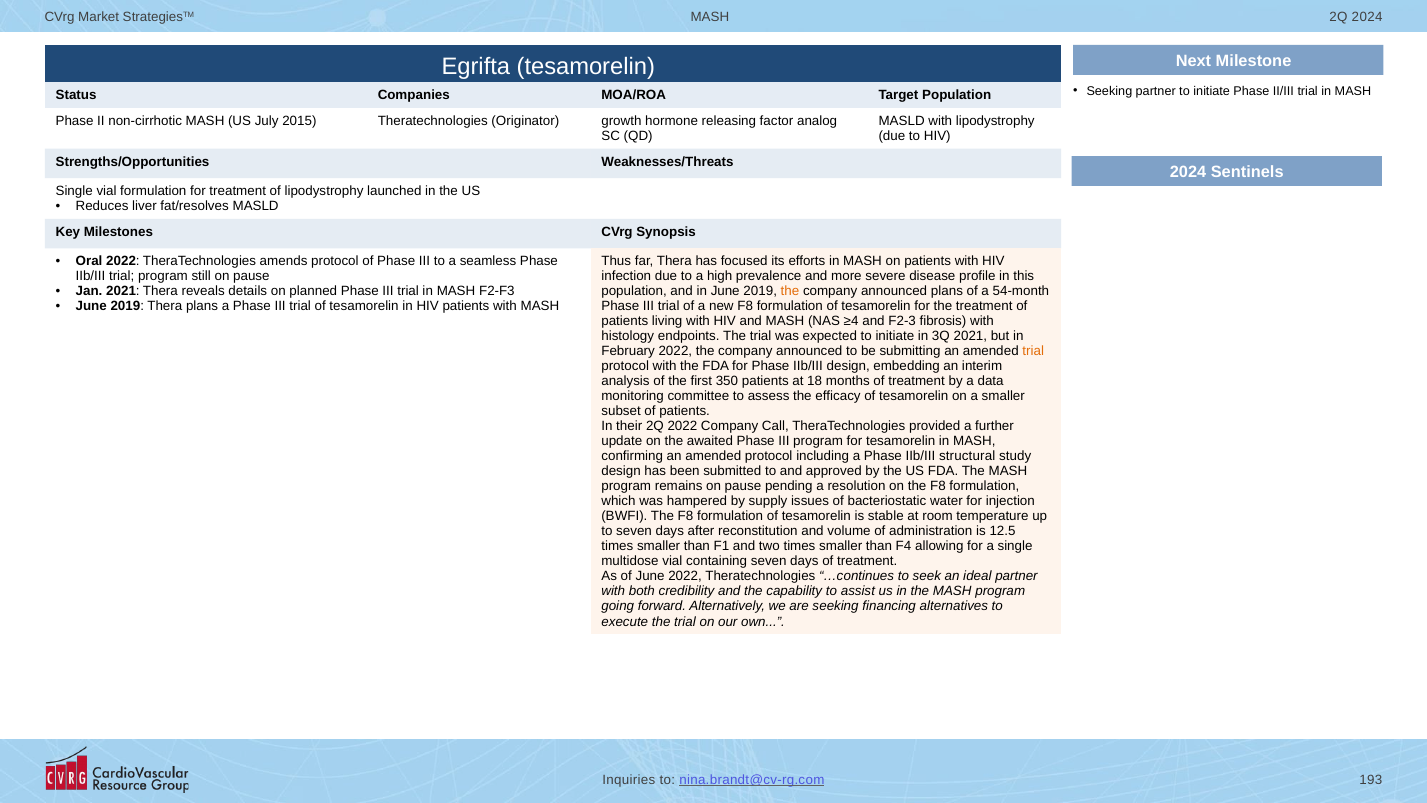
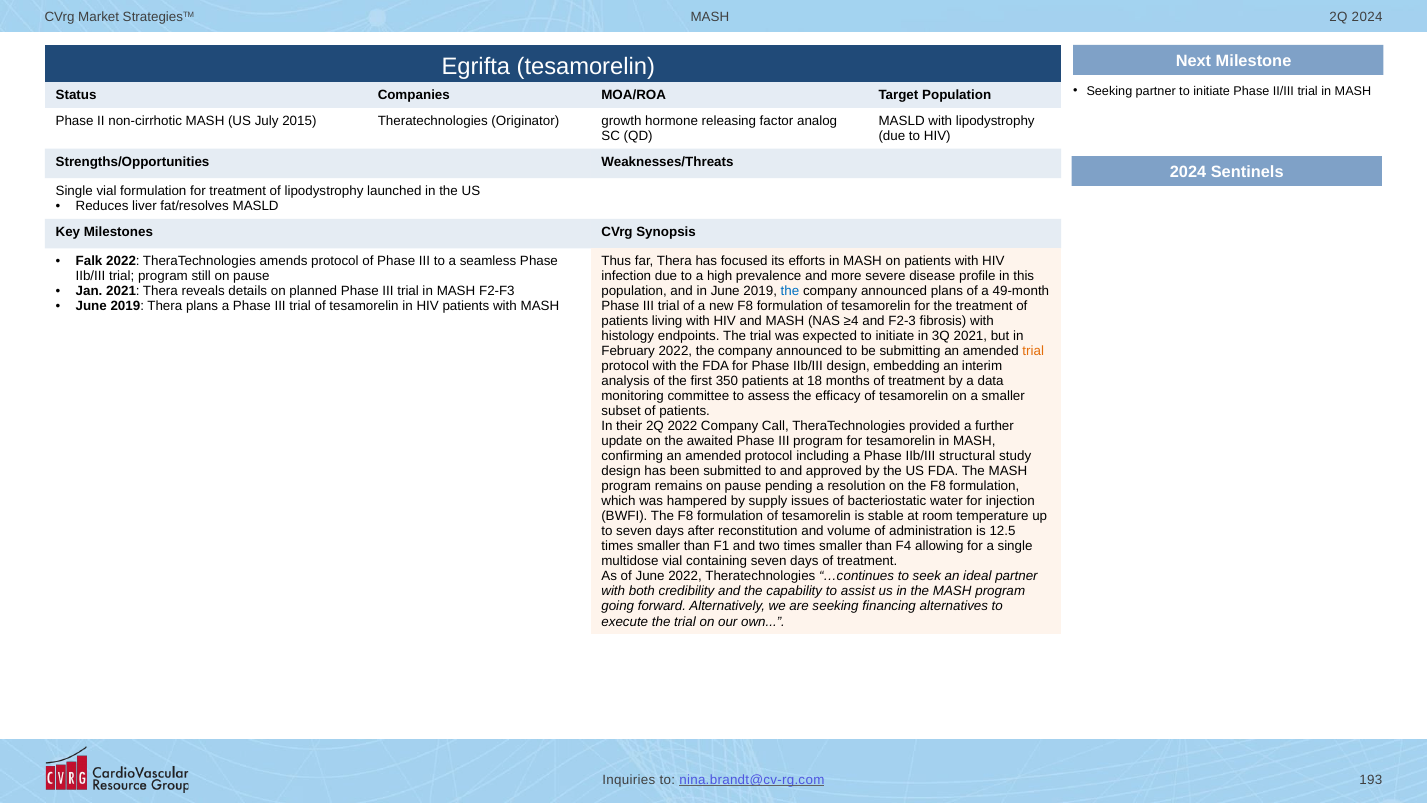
Oral: Oral -> Falk
the at (790, 291) colour: orange -> blue
54-month: 54-month -> 49-month
